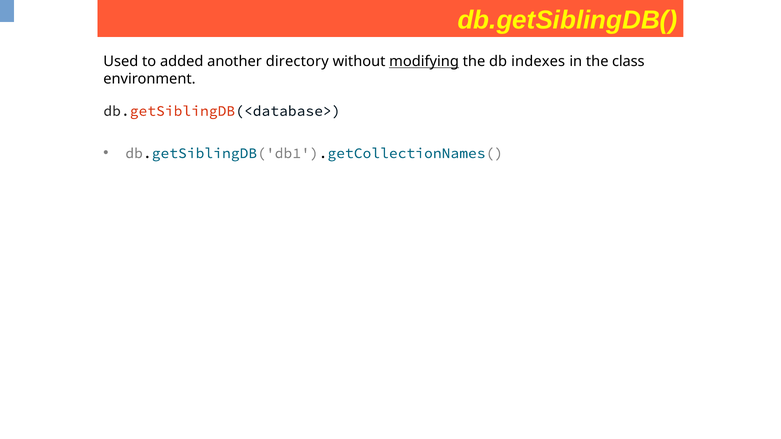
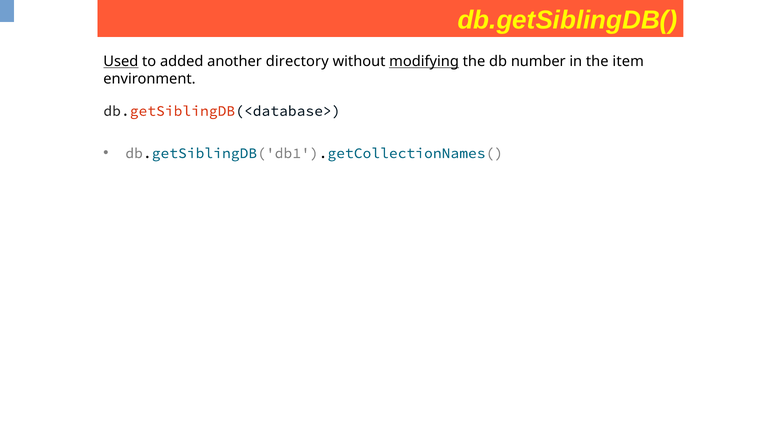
Used underline: none -> present
indexes: indexes -> number
class: class -> item
